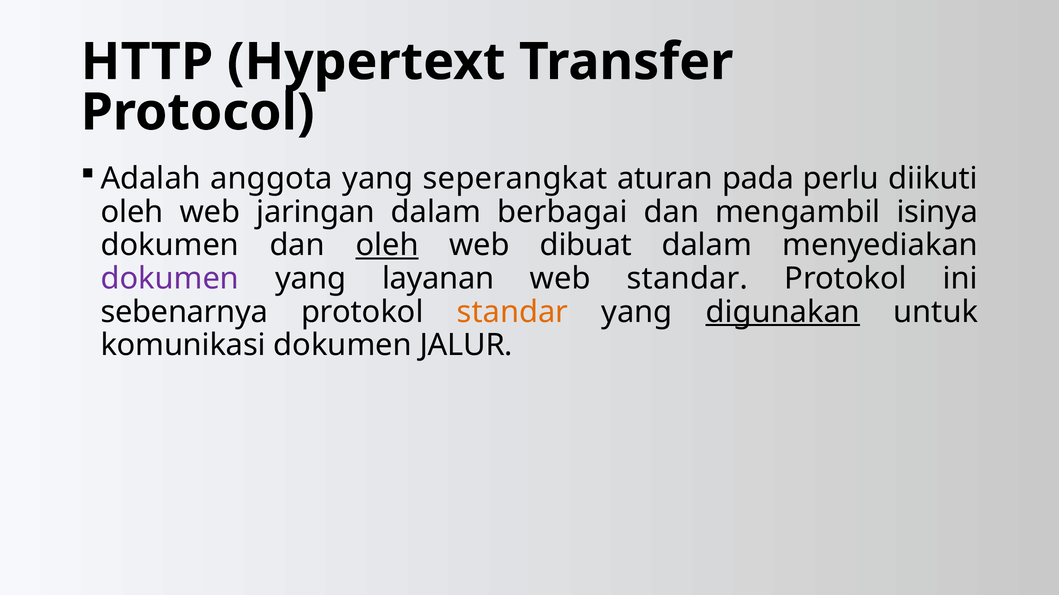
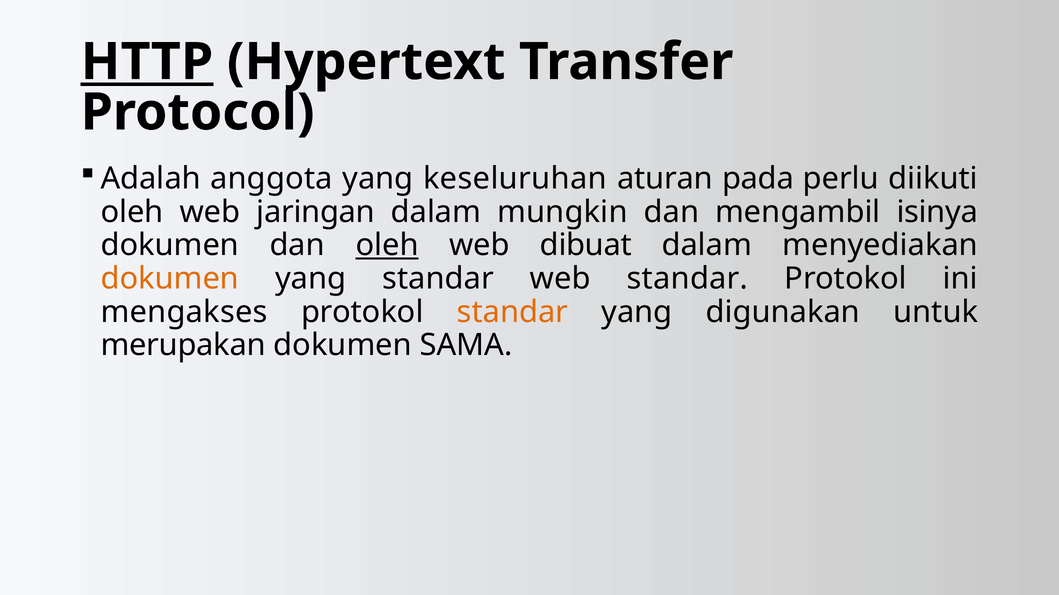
HTTP underline: none -> present
seperangkat: seperangkat -> keseluruhan
berbagai: berbagai -> mungkin
dokumen at (170, 279) colour: purple -> orange
yang layanan: layanan -> standar
sebenarnya: sebenarnya -> mengakses
digunakan underline: present -> none
komunikasi: komunikasi -> merupakan
JALUR: JALUR -> SAMA
